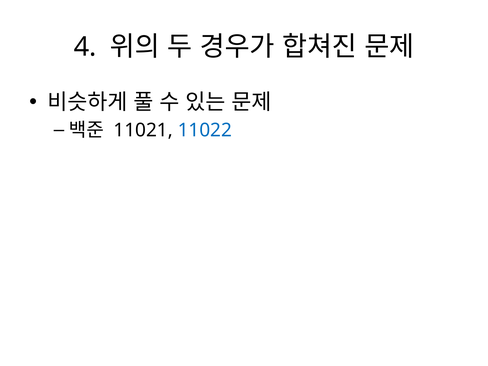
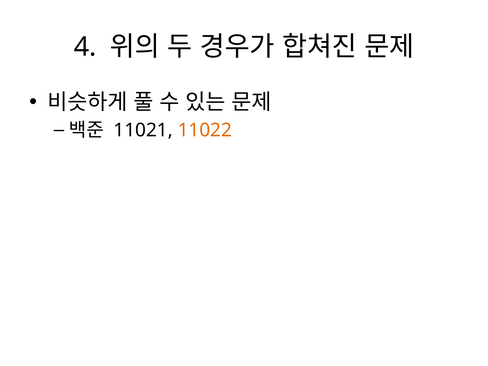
11022 colour: blue -> orange
